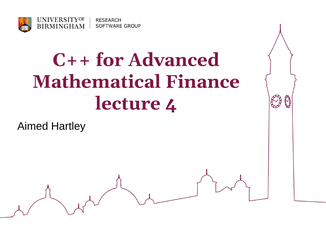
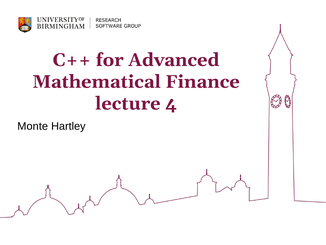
Aimed: Aimed -> Monte
